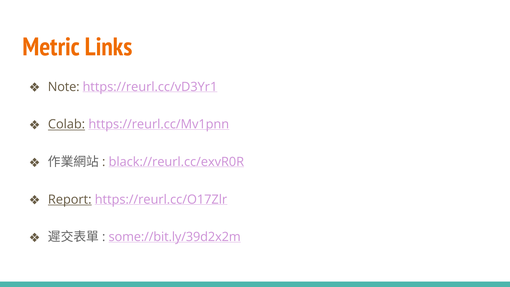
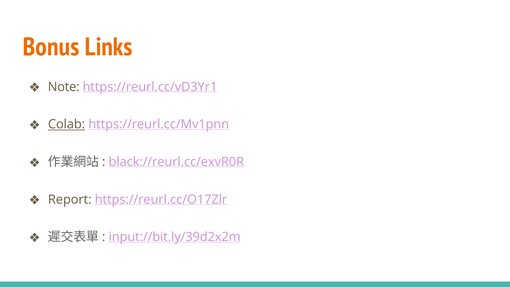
Metric: Metric -> Bonus
Report underline: present -> none
some://bit.ly/39d2x2m: some://bit.ly/39d2x2m -> input://bit.ly/39d2x2m
